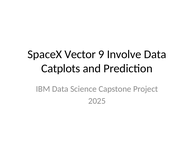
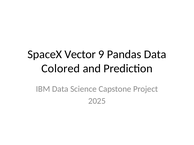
Involve: Involve -> Pandas
Catplots: Catplots -> Colored
